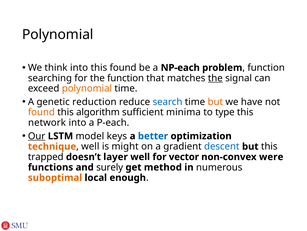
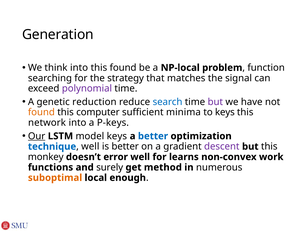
Polynomial at (58, 34): Polynomial -> Generation
NP-each: NP-each -> NP-local
the function: function -> strategy
the at (215, 78) underline: present -> none
polynomial at (87, 88) colour: orange -> purple
but at (215, 102) colour: orange -> purple
algorithm: algorithm -> computer
to type: type -> keys
P-each: P-each -> P-keys
technique colour: orange -> blue
is might: might -> better
descent colour: blue -> purple
trapped: trapped -> monkey
layer: layer -> error
vector: vector -> learns
were: were -> work
